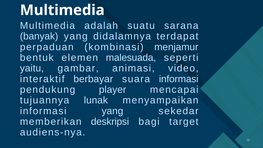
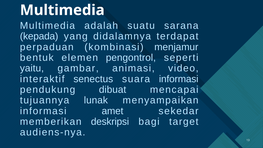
banyak: banyak -> kepada
malesuada: malesuada -> pengontrol
berbayar: berbayar -> senectus
player: player -> dibuat
informasi yang: yang -> amet
